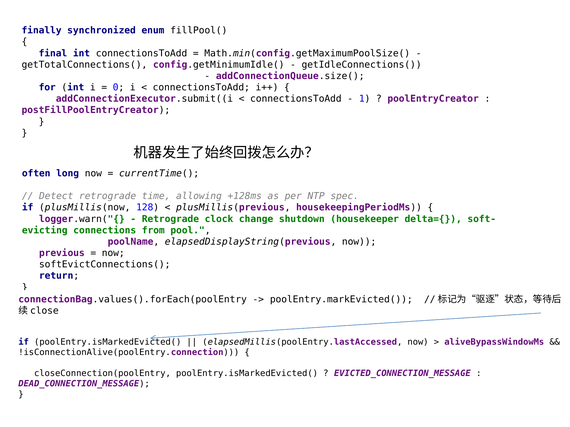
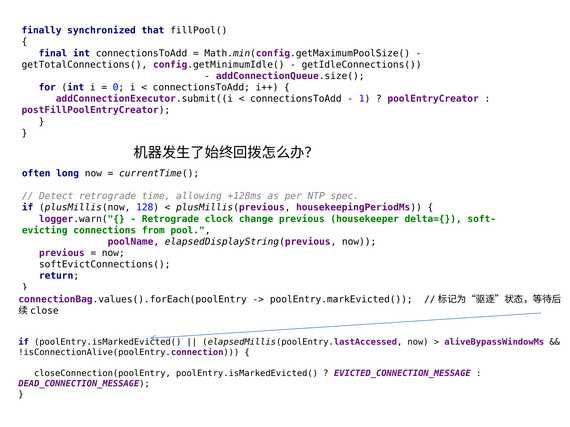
enum: enum -> that
change shutdown: shutdown -> previous
